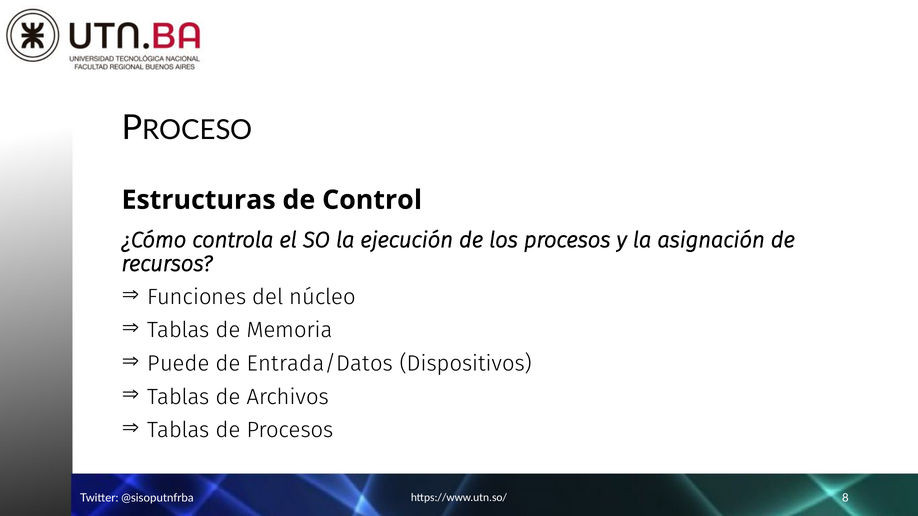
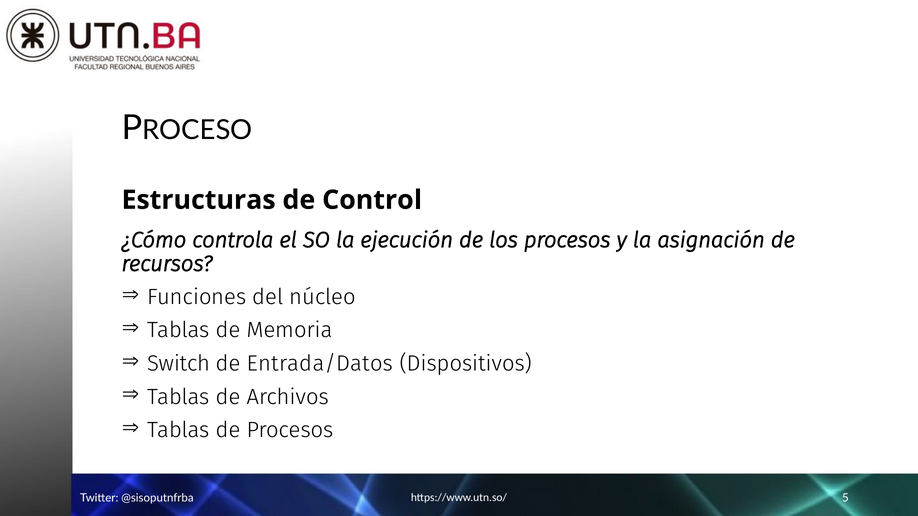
Puede: Puede -> Switch
8: 8 -> 5
